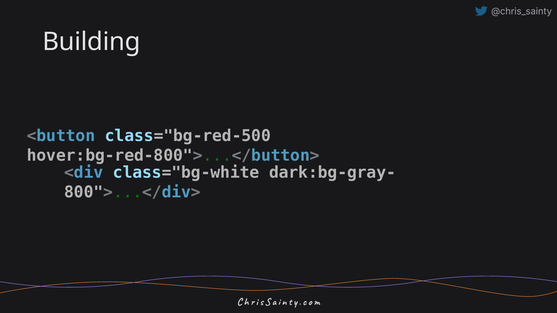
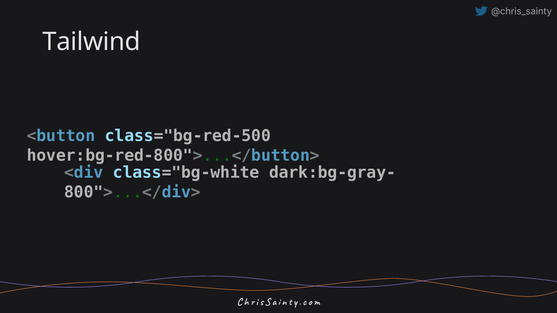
Building: Building -> Tailwind
